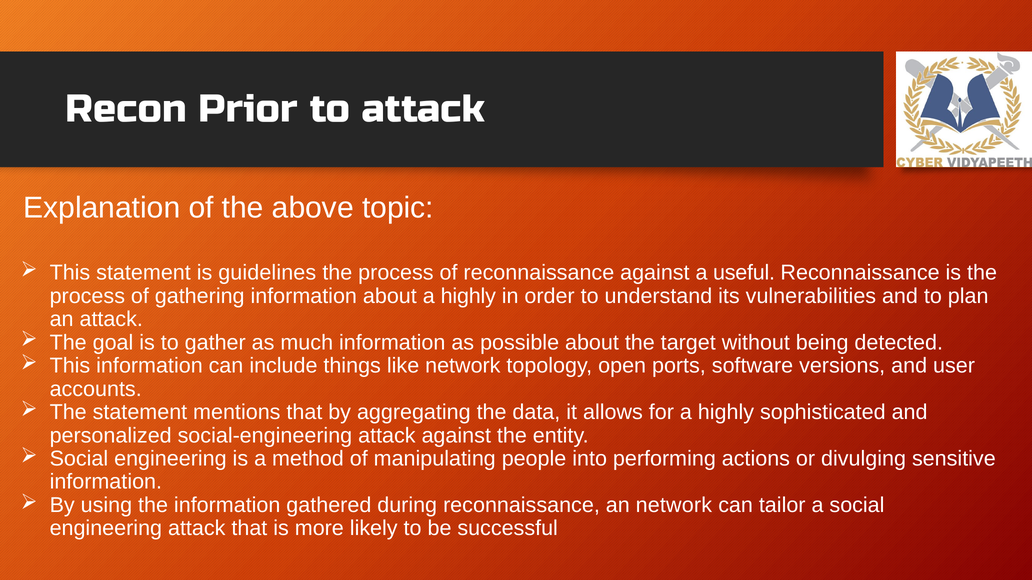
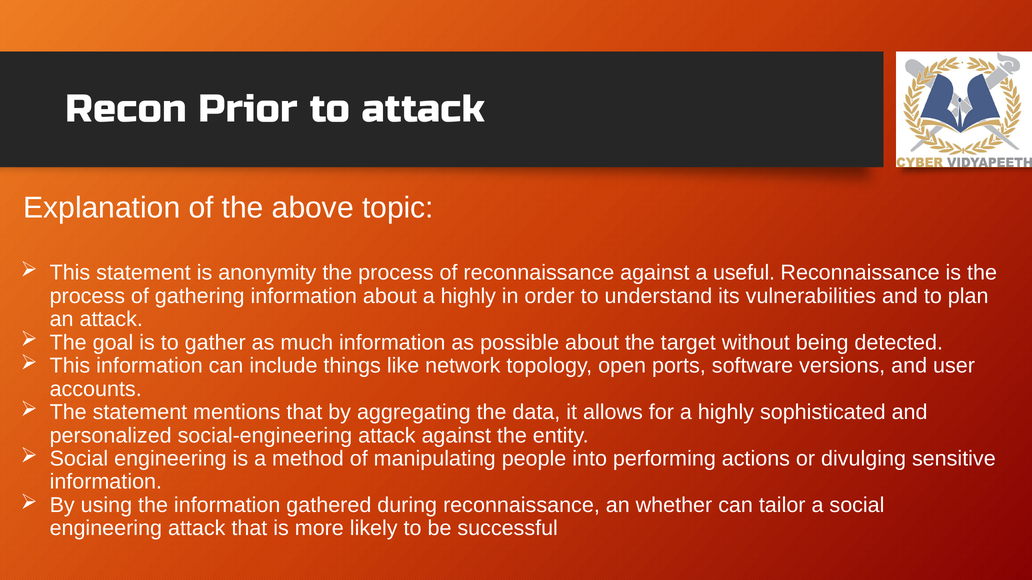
guidelines: guidelines -> anonymity
an network: network -> whether
